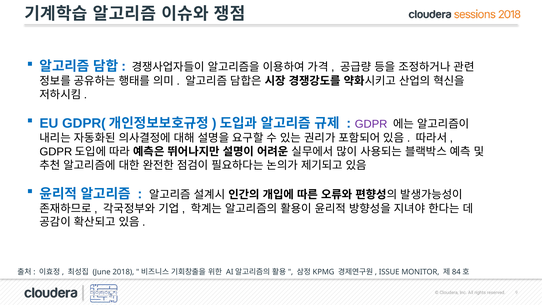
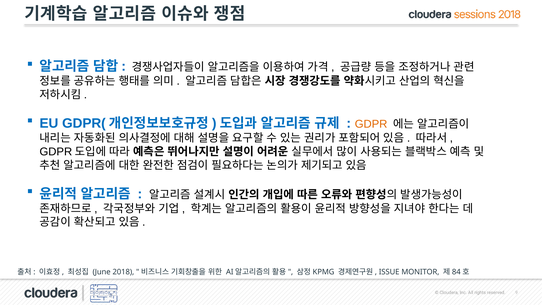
GDPR colour: purple -> orange
